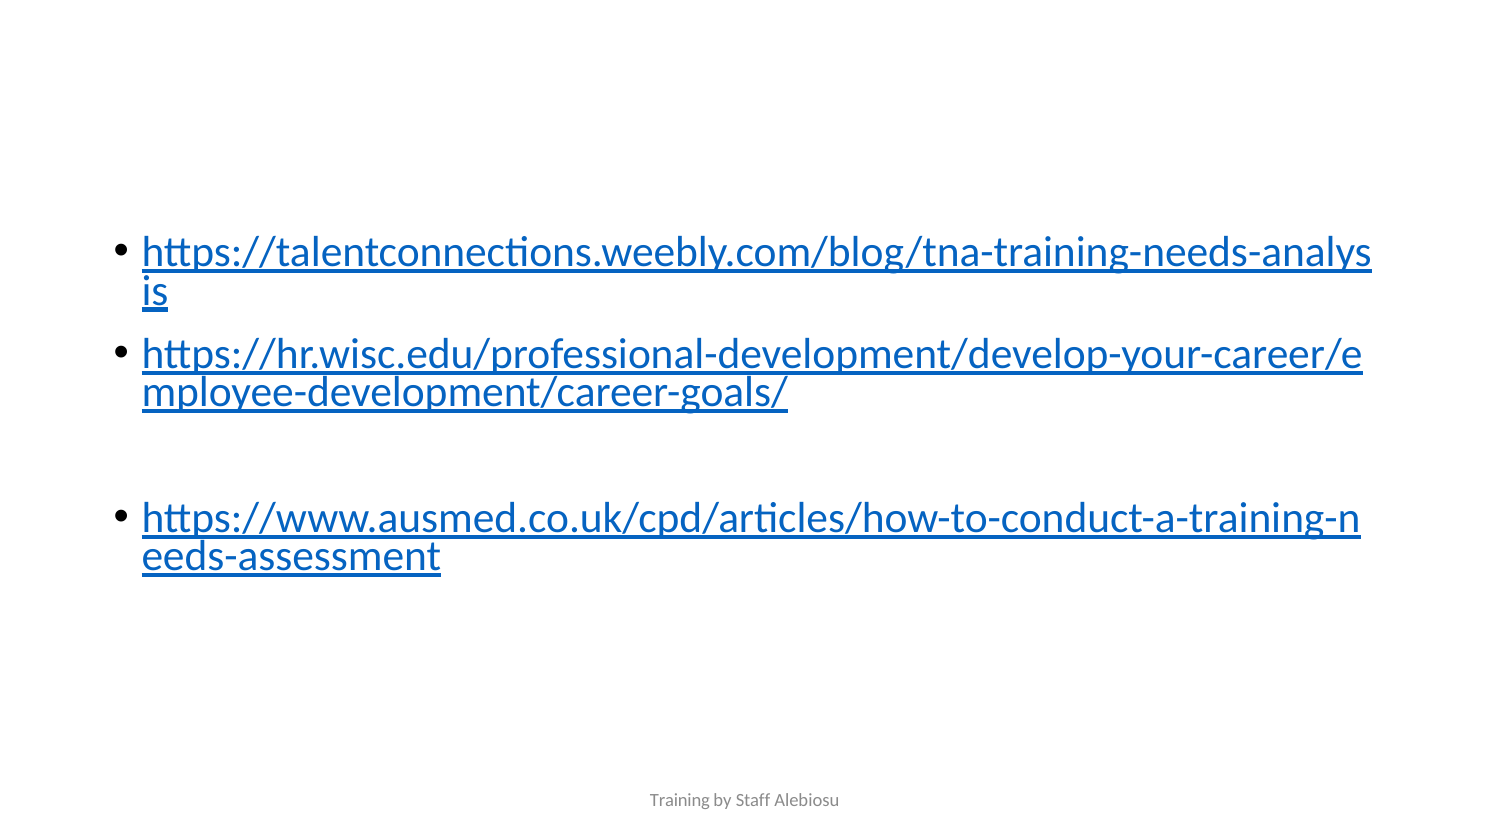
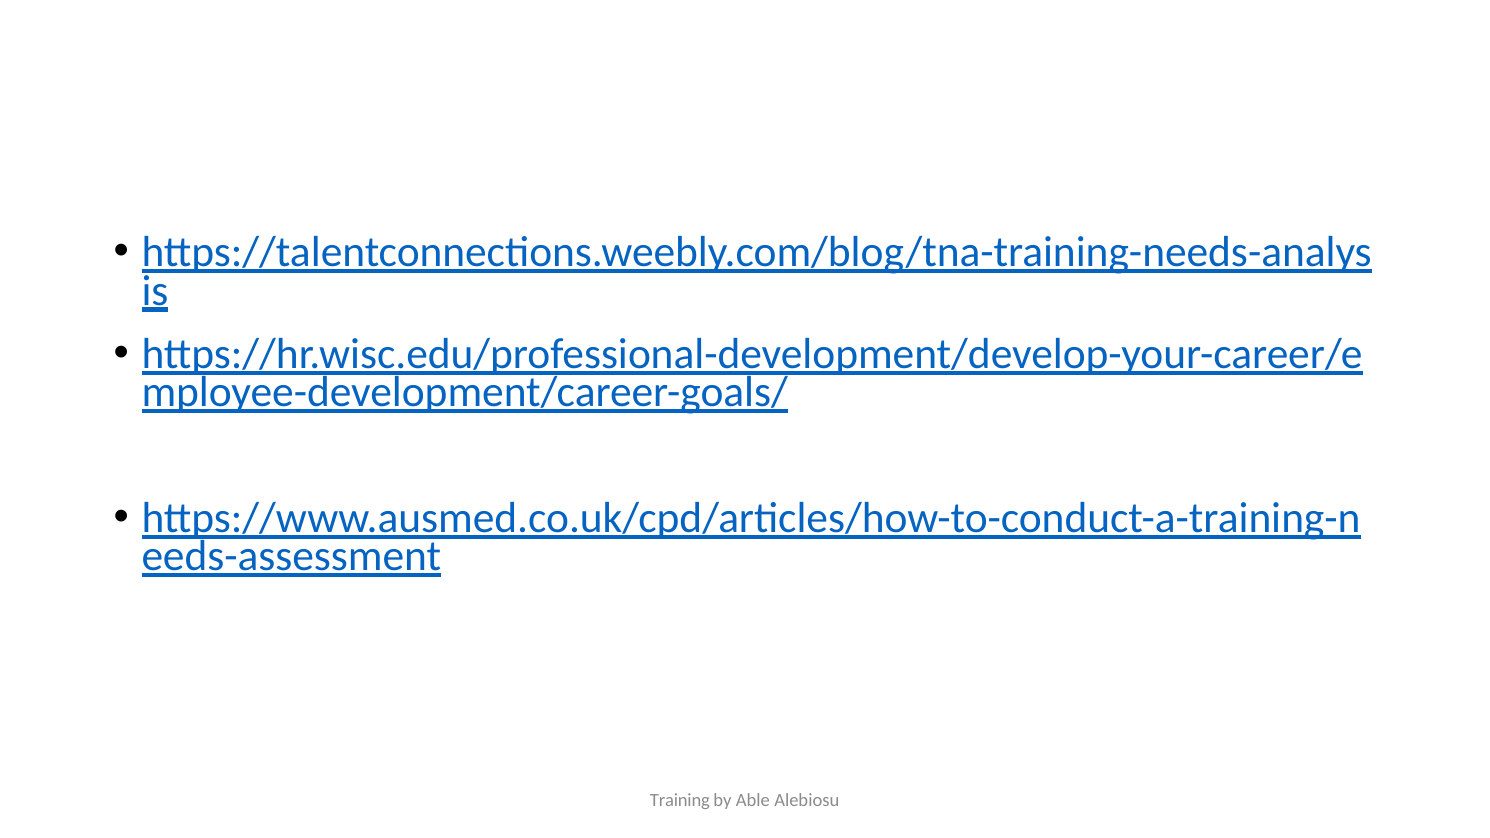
Staff: Staff -> Able
